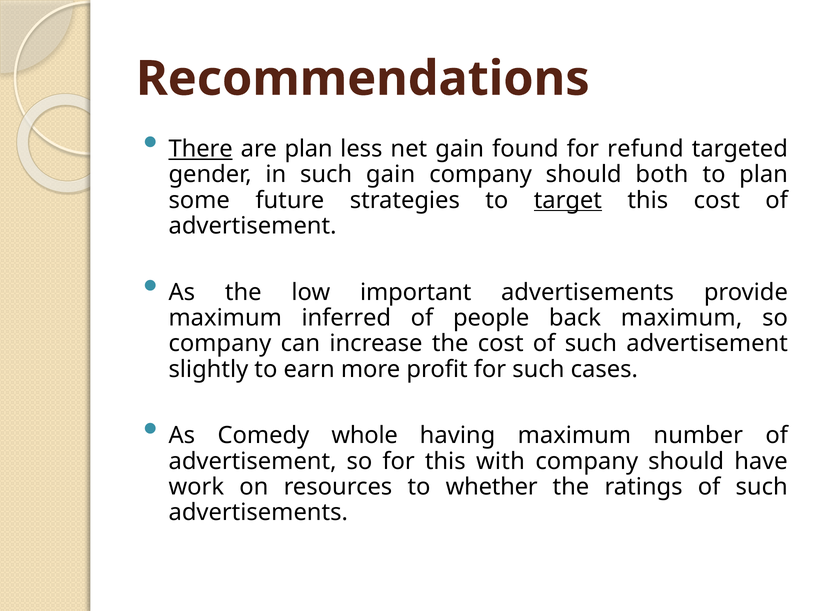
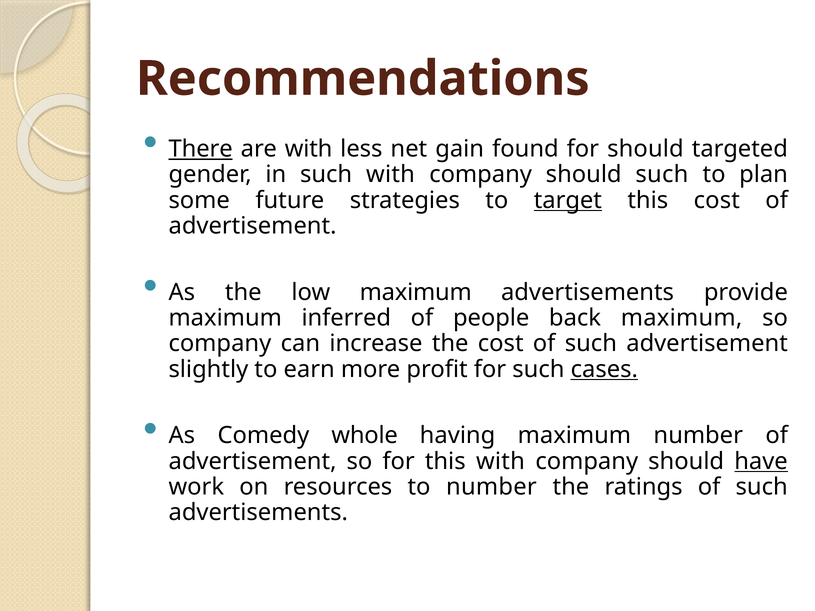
are plan: plan -> with
for refund: refund -> should
such gain: gain -> with
should both: both -> such
low important: important -> maximum
cases underline: none -> present
have underline: none -> present
to whether: whether -> number
